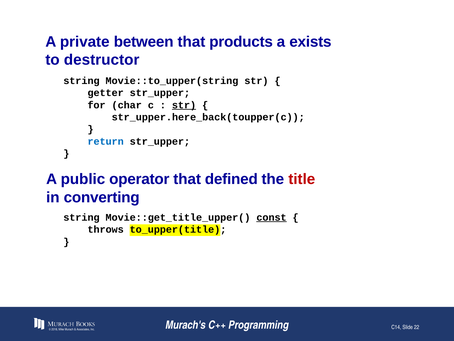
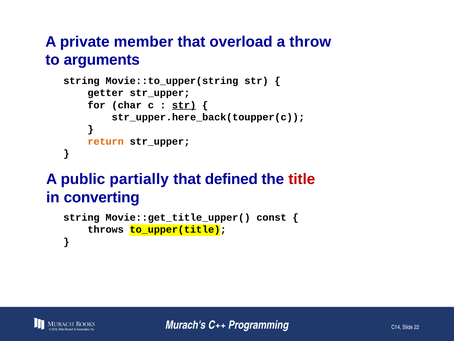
between: between -> member
products: products -> overload
exists: exists -> throw
destructor: destructor -> arguments
return colour: blue -> orange
operator: operator -> partially
const underline: present -> none
